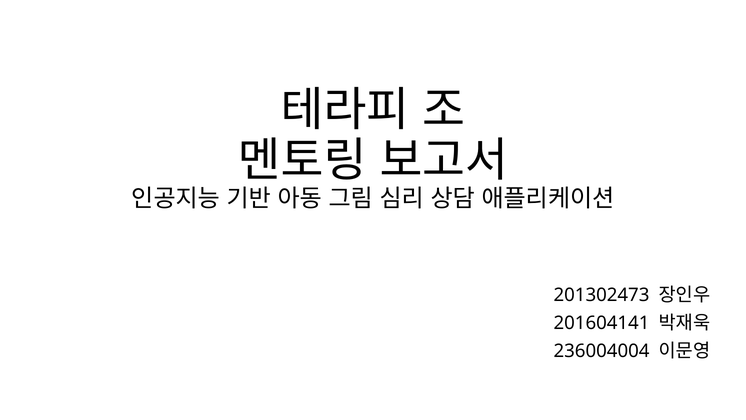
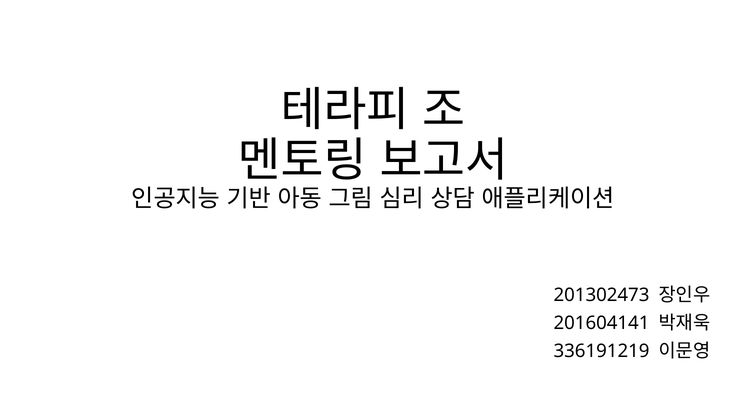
236004004: 236004004 -> 336191219
